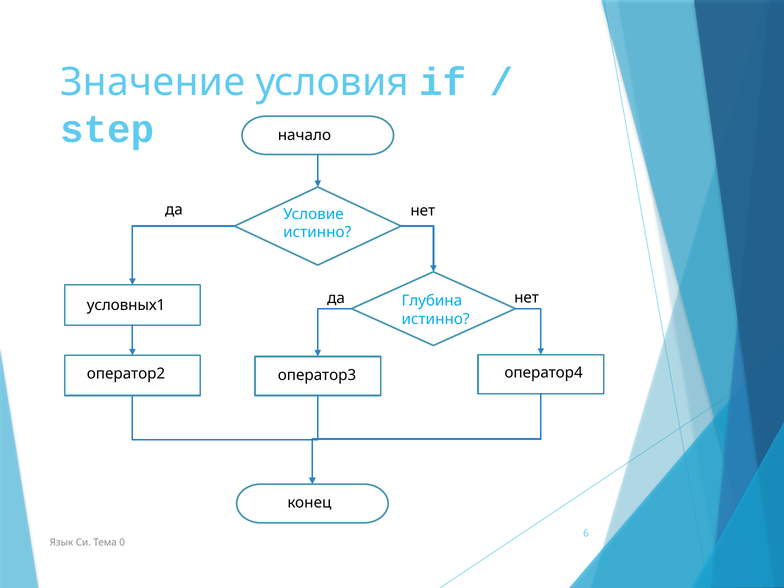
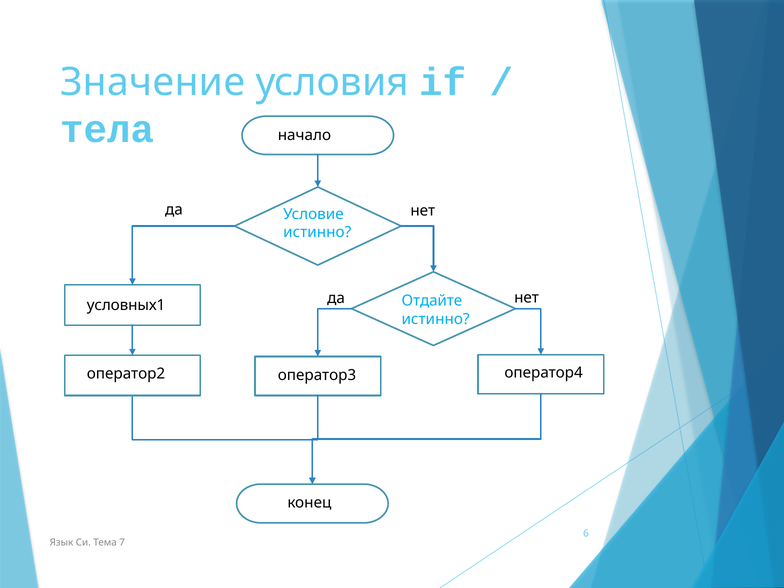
step: step -> тела
Глубина: Глубина -> Отдайте
0: 0 -> 7
